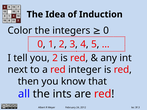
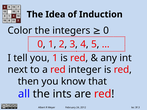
you 2: 2 -> 1
